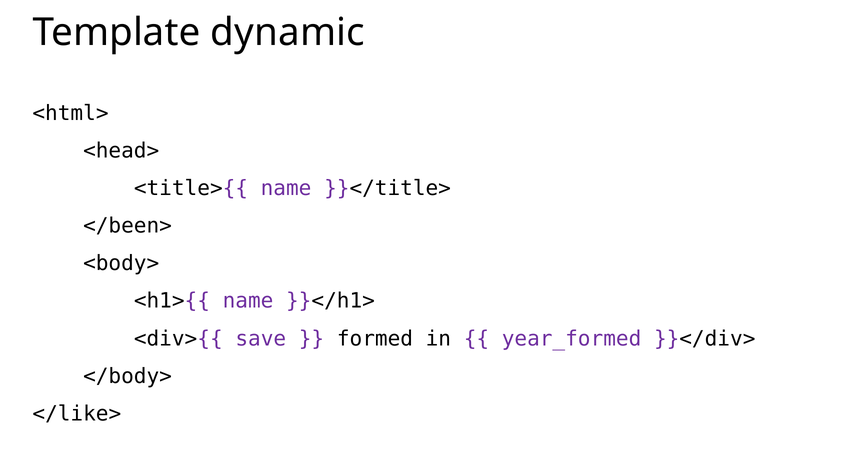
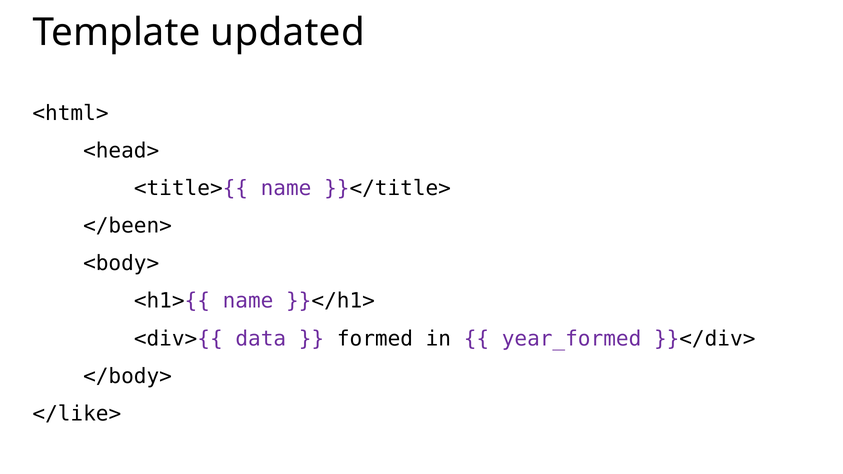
dynamic: dynamic -> updated
save: save -> data
